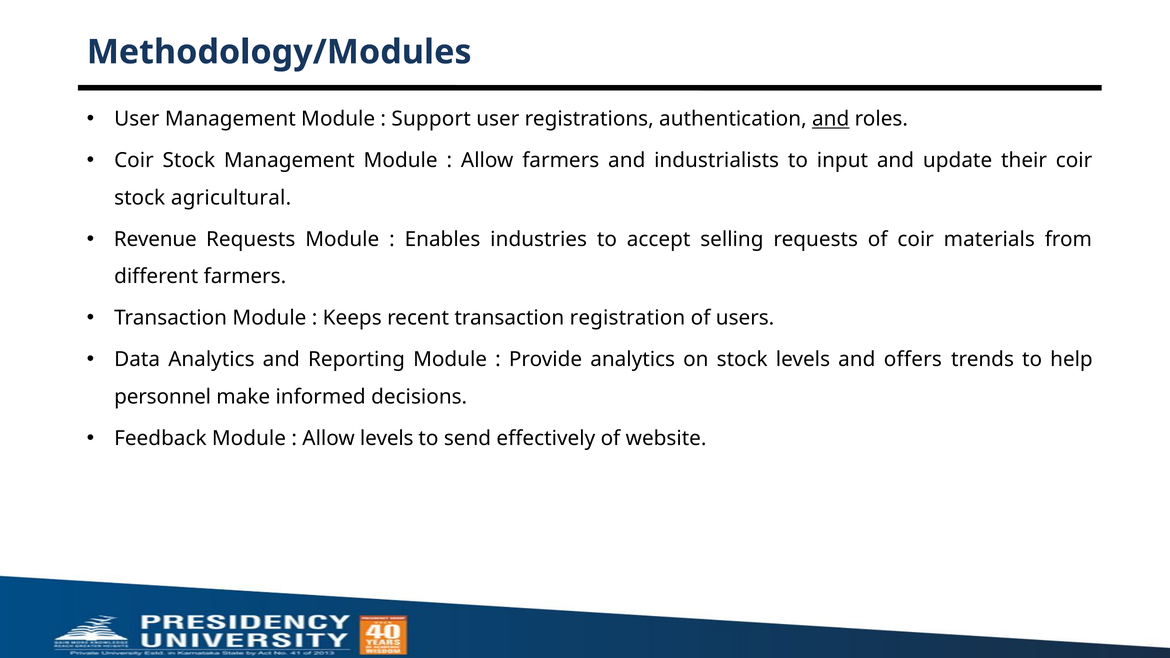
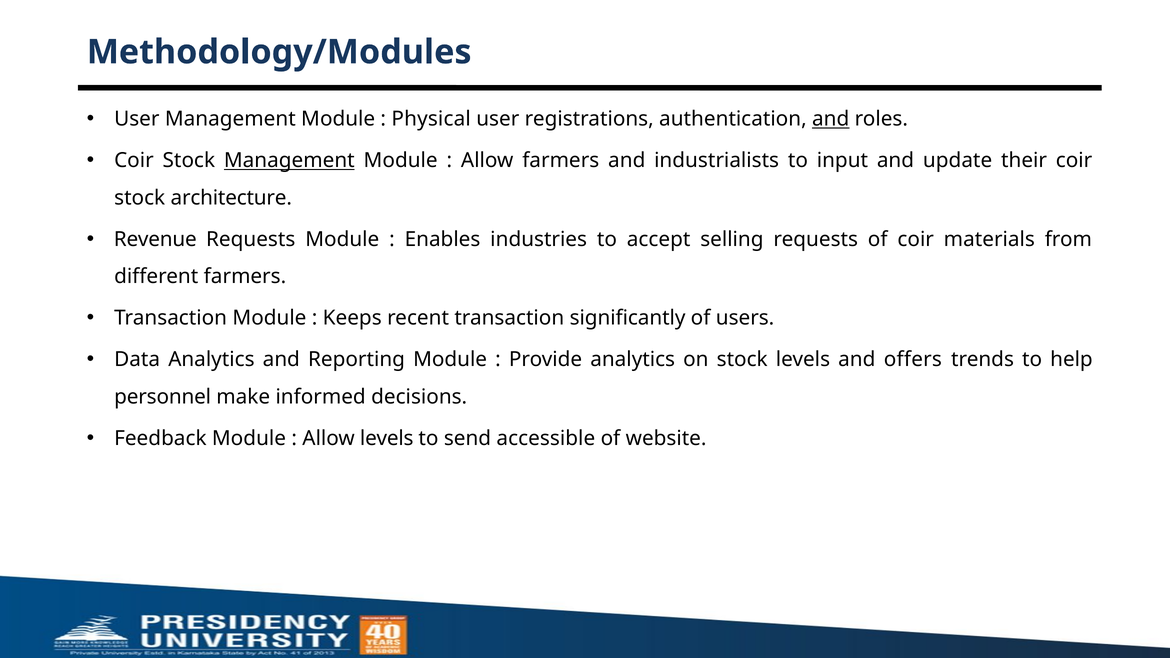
Support: Support -> Physical
Management at (289, 161) underline: none -> present
agricultural: agricultural -> architecture
registration: registration -> significantly
effectively: effectively -> accessible
